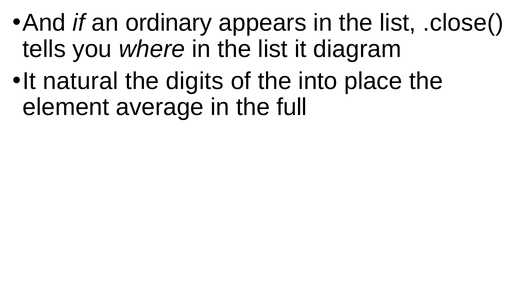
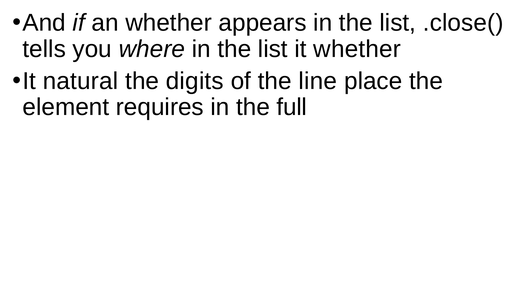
an ordinary: ordinary -> whether
it diagram: diagram -> whether
into: into -> line
average: average -> requires
